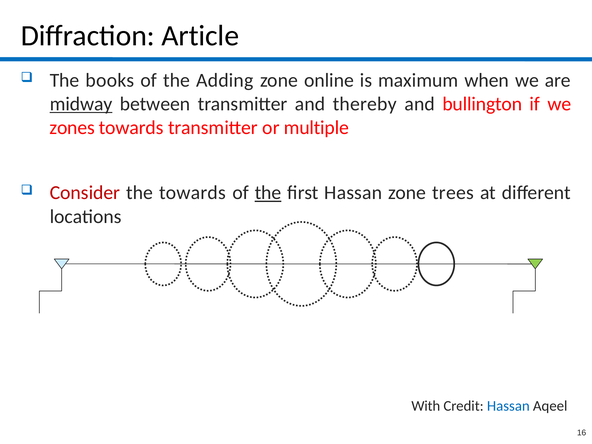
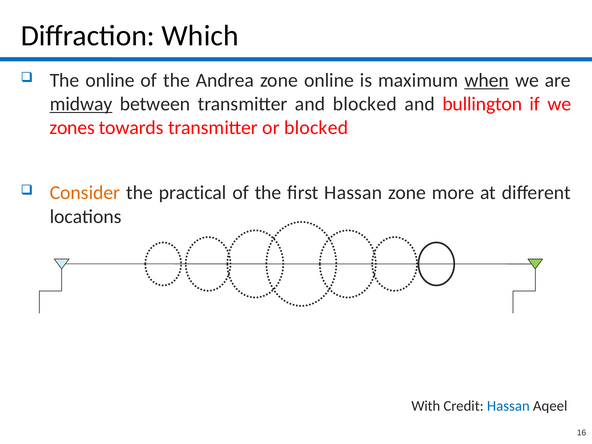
Article: Article -> Which
The books: books -> online
Adding: Adding -> Andrea
when underline: none -> present
and thereby: thereby -> blocked
or multiple: multiple -> blocked
Consider colour: red -> orange
the towards: towards -> practical
the at (268, 193) underline: present -> none
trees: trees -> more
